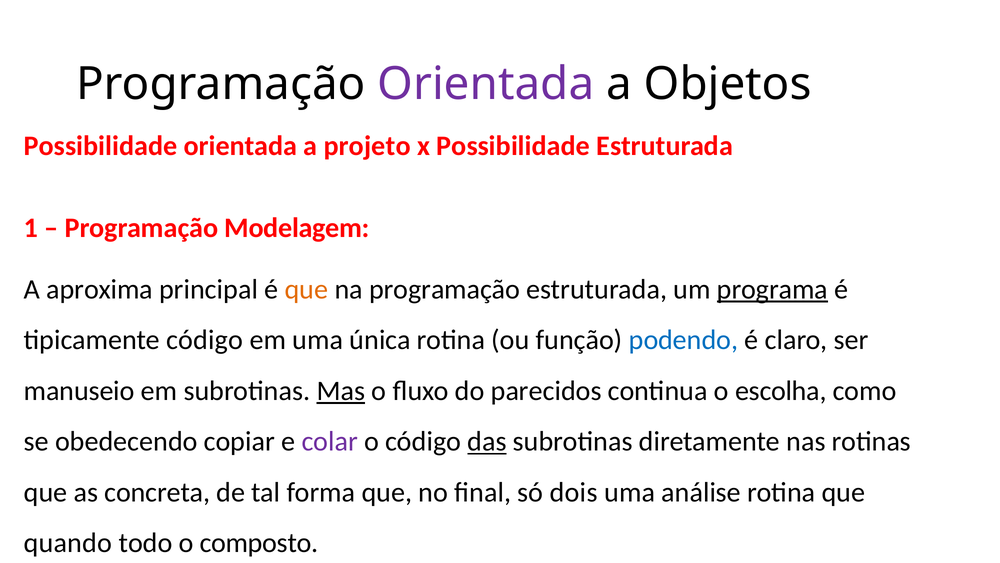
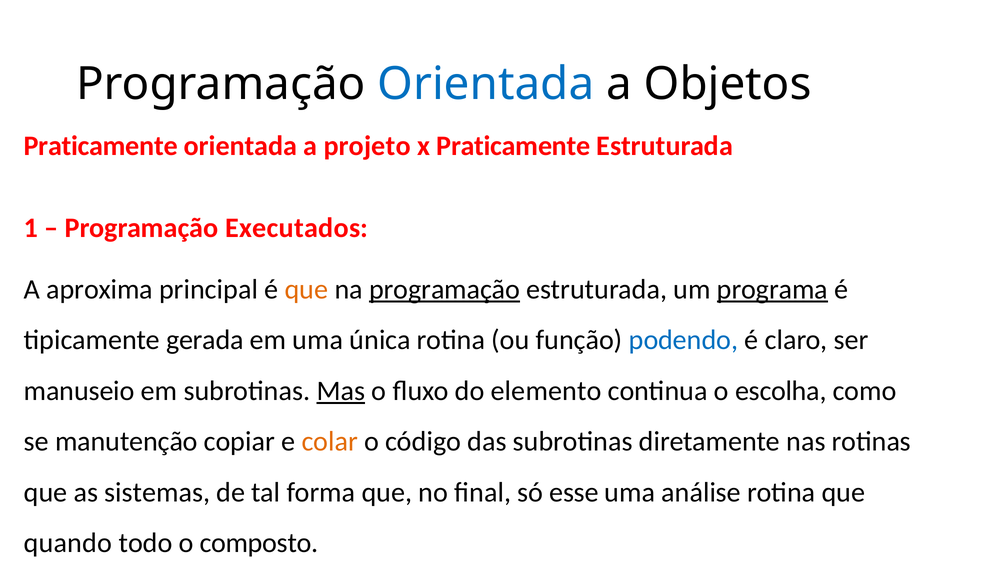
Orientada at (486, 84) colour: purple -> blue
Possibilidade at (101, 146): Possibilidade -> Praticamente
x Possibilidade: Possibilidade -> Praticamente
Modelagem: Modelagem -> Executados
programação at (445, 289) underline: none -> present
tipicamente código: código -> gerada
parecidos: parecidos -> elemento
obedecendo: obedecendo -> manutenção
colar colour: purple -> orange
das underline: present -> none
concreta: concreta -> sistemas
dois: dois -> esse
